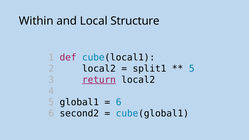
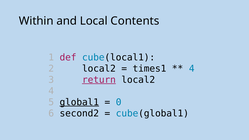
Structure: Structure -> Contents
split1: split1 -> times1
5 at (192, 69): 5 -> 4
global1 underline: none -> present
6 at (119, 102): 6 -> 0
